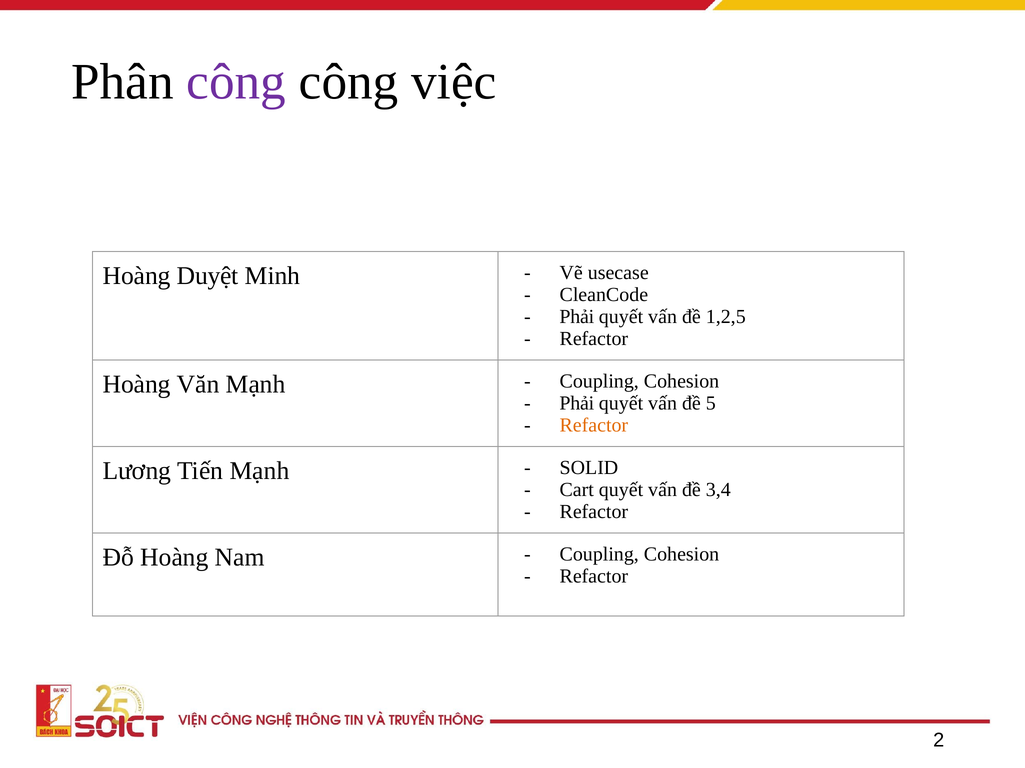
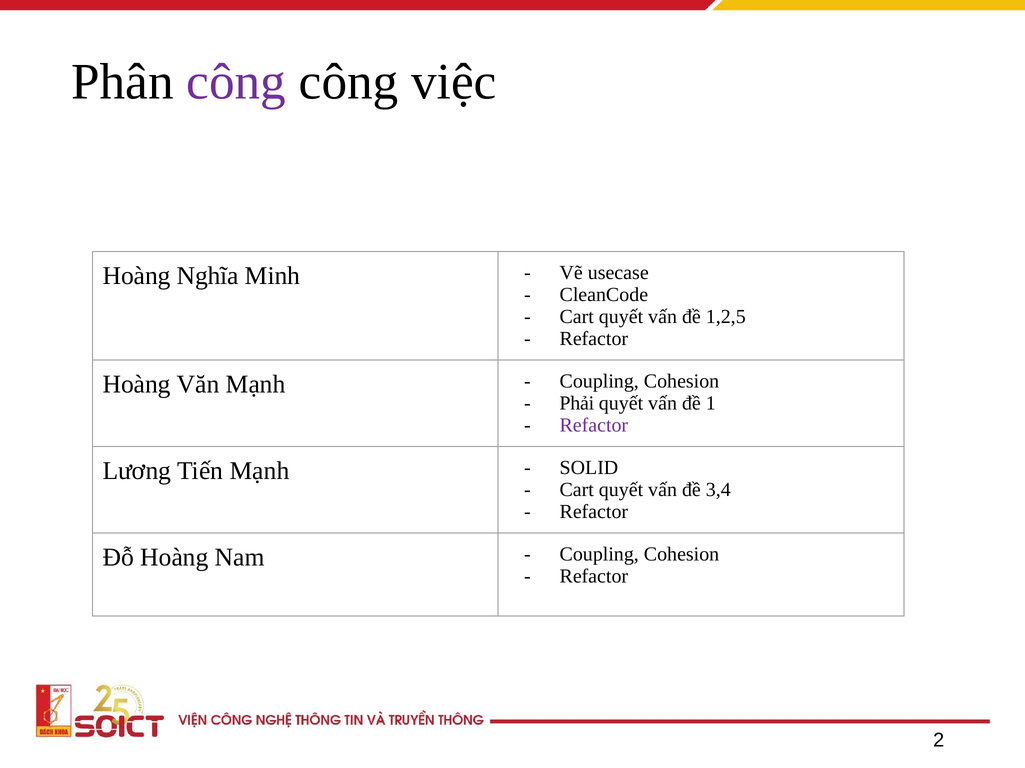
Duyệt: Duyệt -> Nghĩa
Phải at (577, 317): Phải -> Cart
5: 5 -> 1
Refactor at (594, 426) colour: orange -> purple
